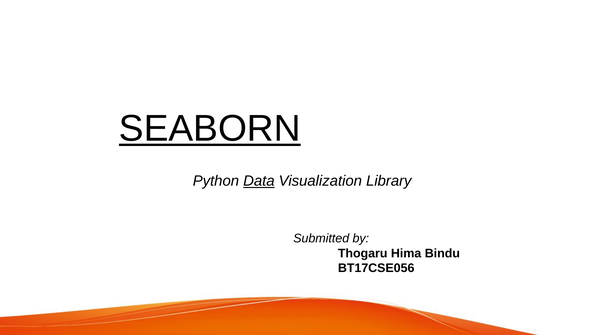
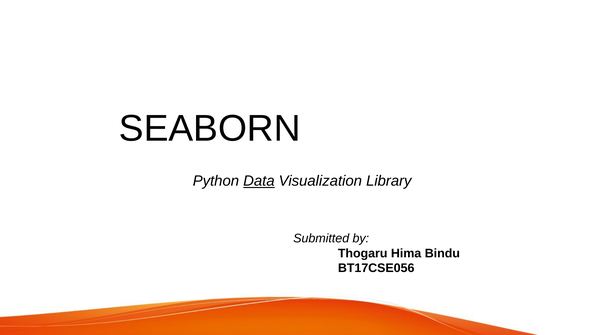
SEABORN underline: present -> none
